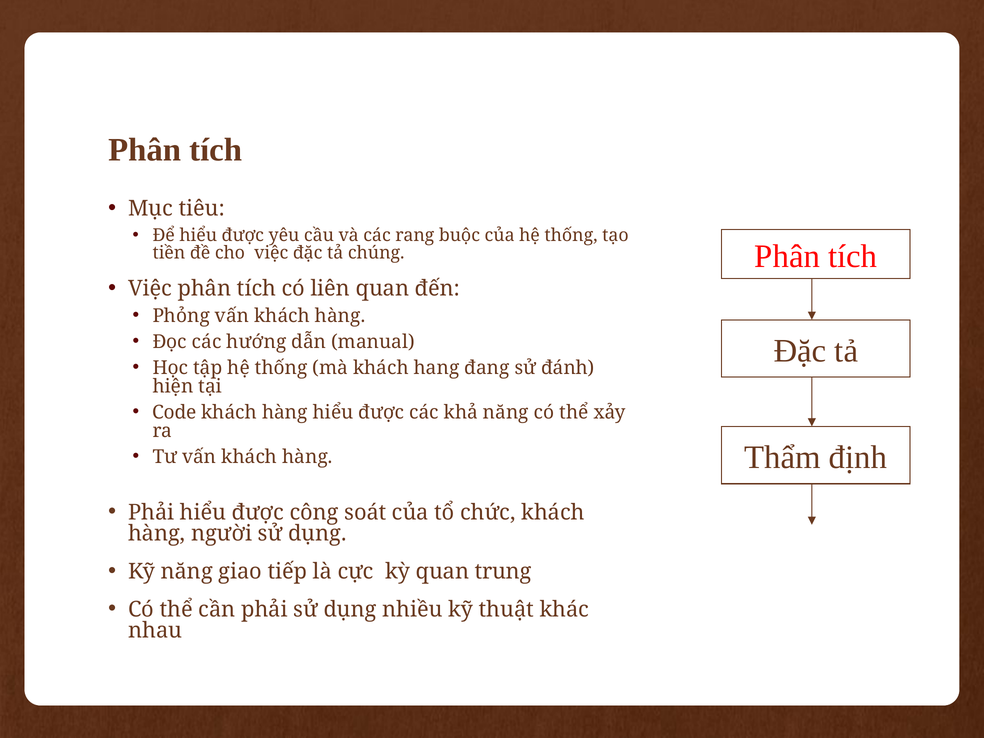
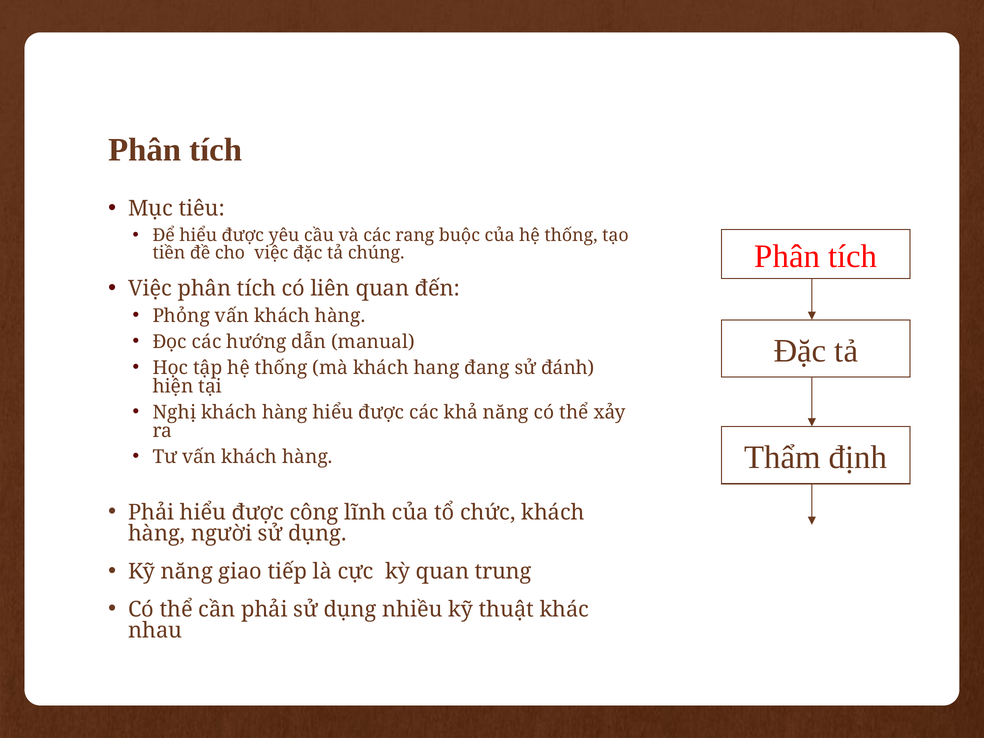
Code: Code -> Nghị
soát: soát -> lĩnh
